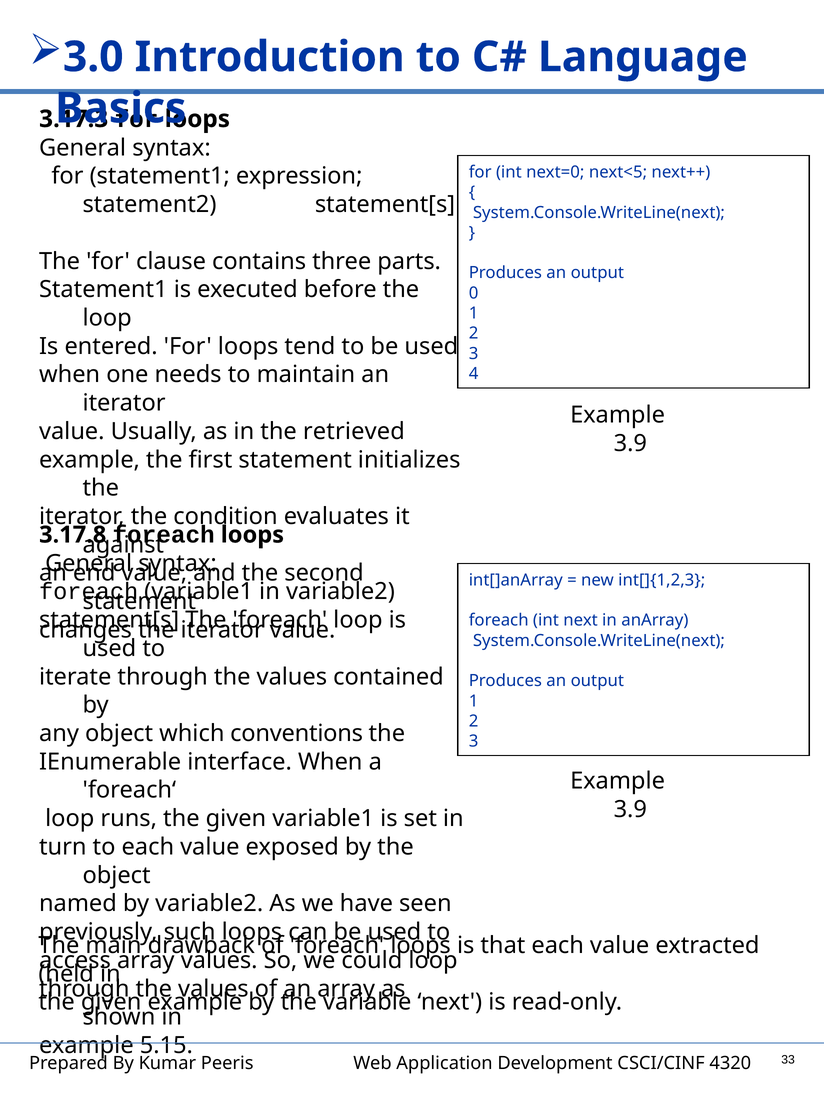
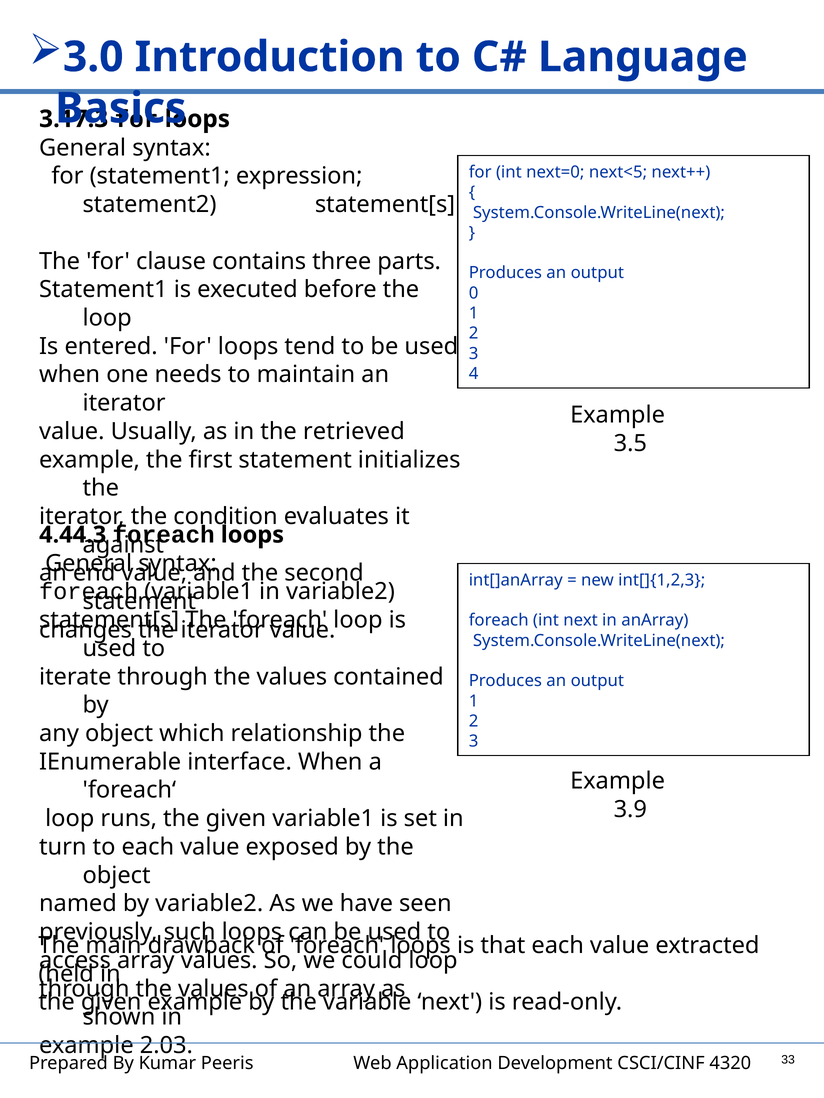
3.9 at (630, 444): 3.9 -> 3.5
3.17.8: 3.17.8 -> 4.44.3
conventions: conventions -> relationship
5.15: 5.15 -> 2.03
